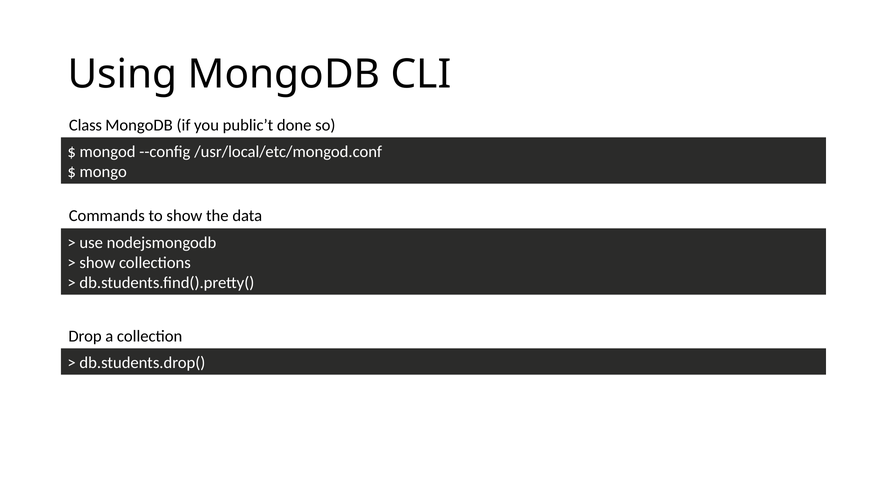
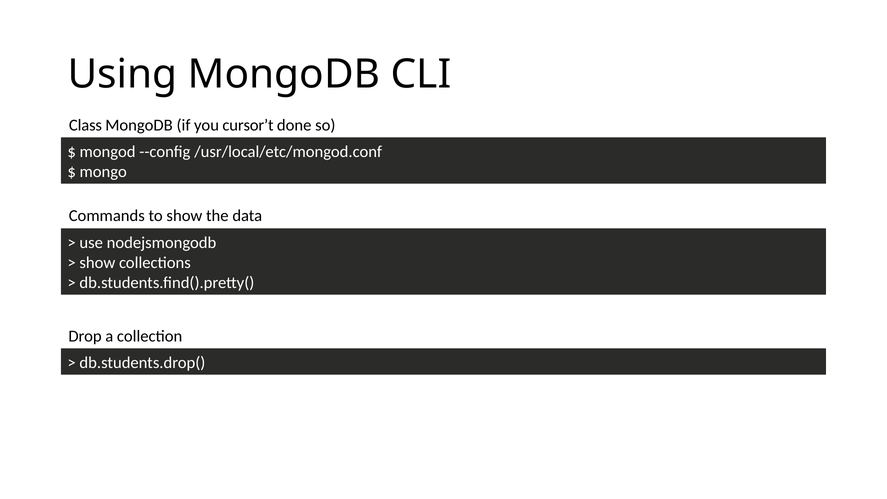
public’t: public’t -> cursor’t
